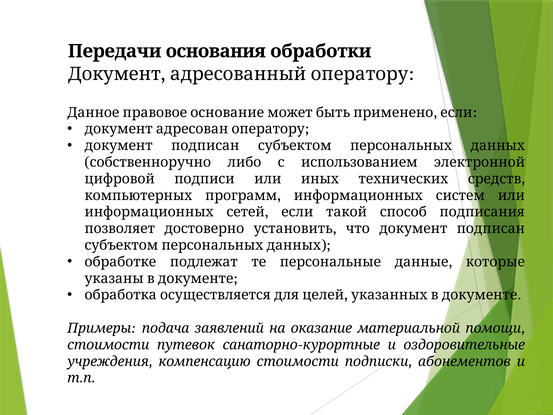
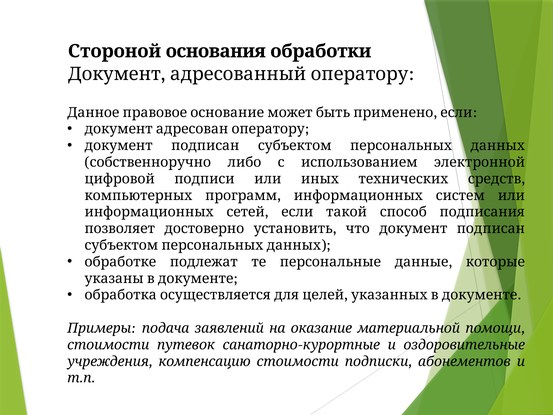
Передачи: Передачи -> Стороной
